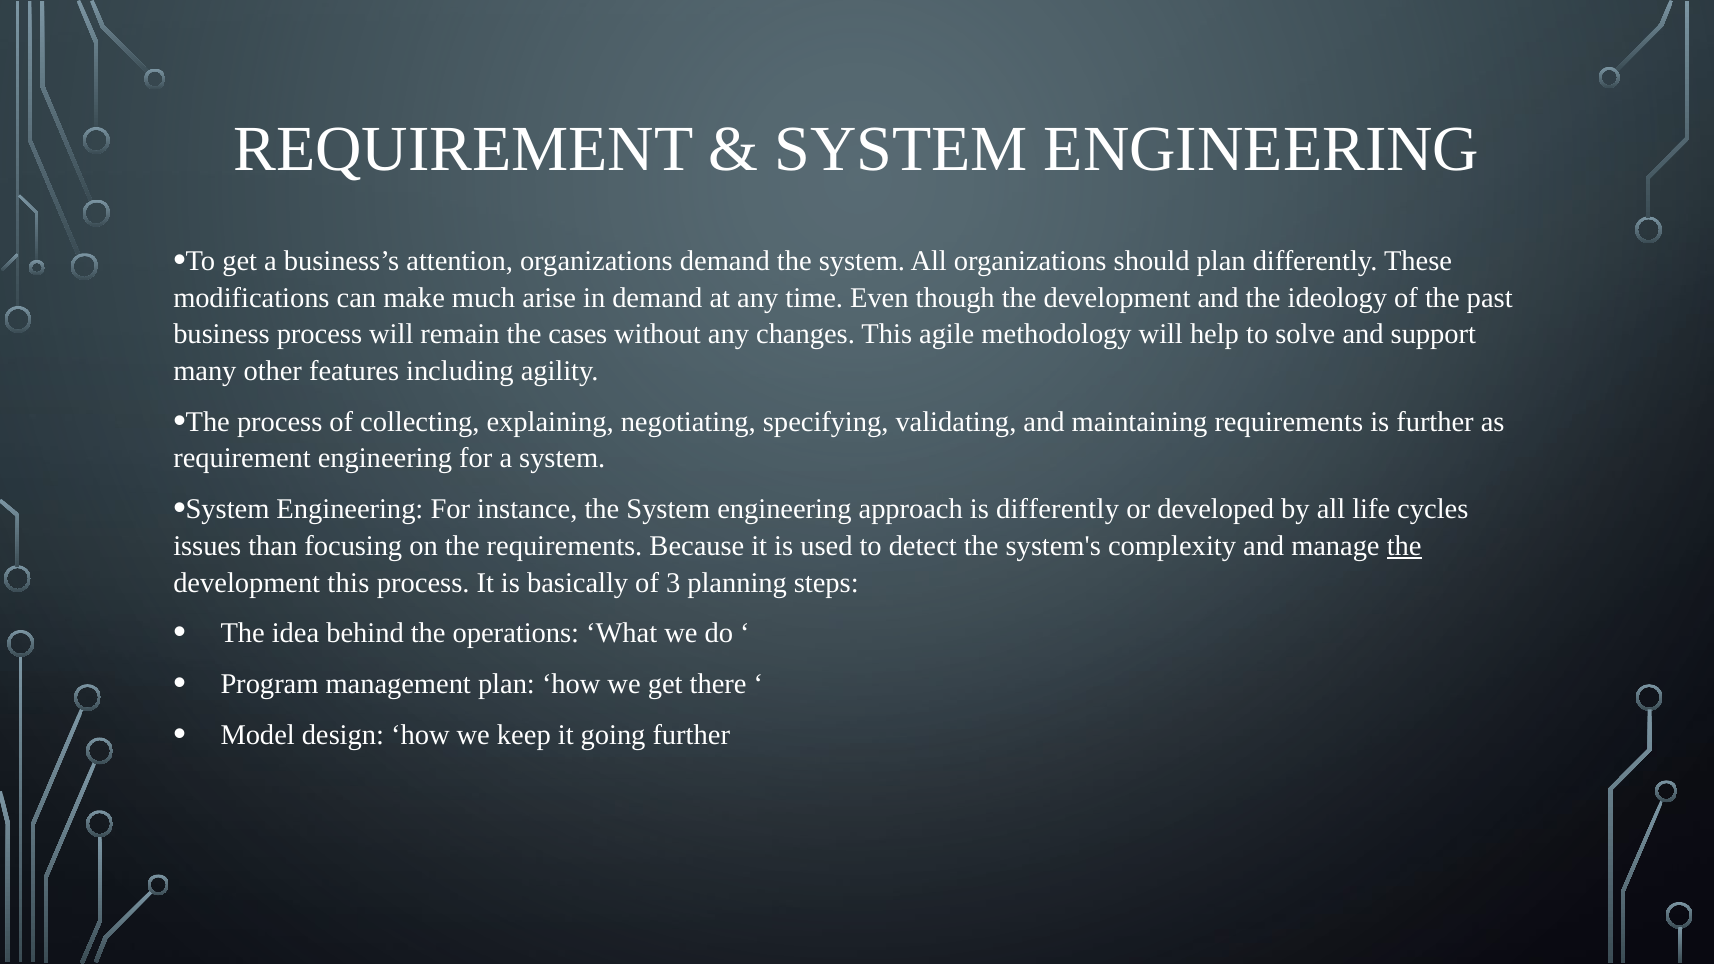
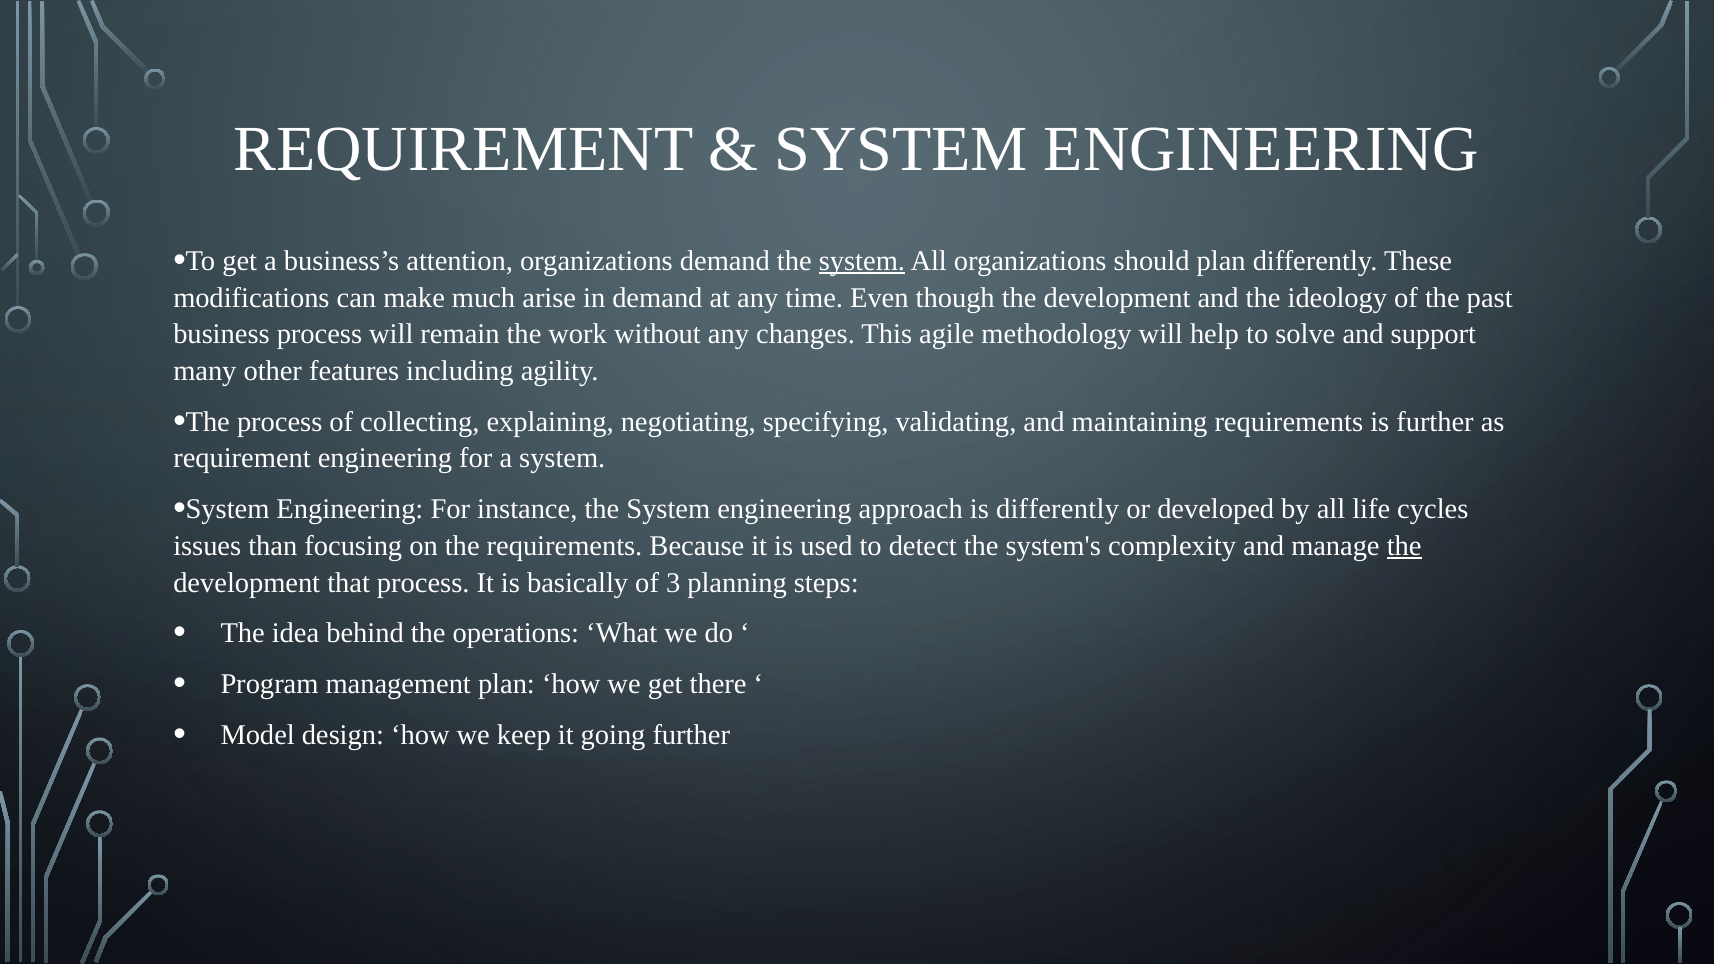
system at (862, 261) underline: none -> present
cases: cases -> work
development this: this -> that
